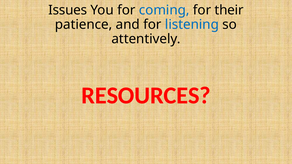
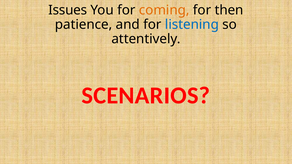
coming colour: blue -> orange
their: their -> then
RESOURCES: RESOURCES -> SCENARIOS
